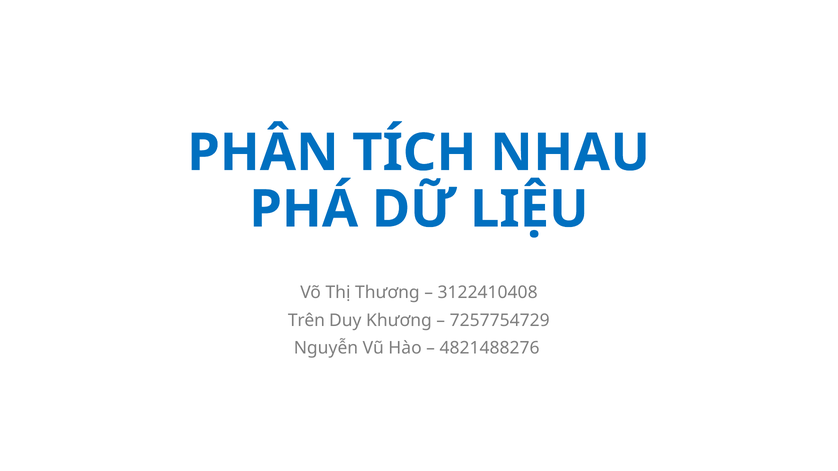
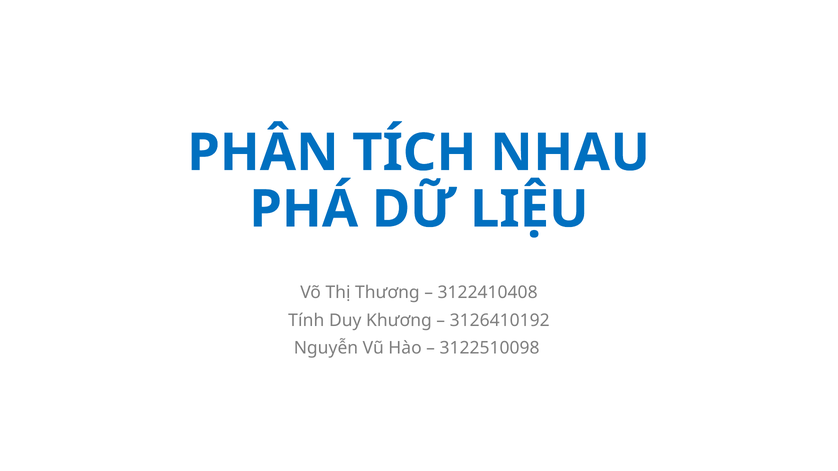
Trên: Trên -> Tính
7257754729: 7257754729 -> 3126410192
4821488276: 4821488276 -> 3122510098
